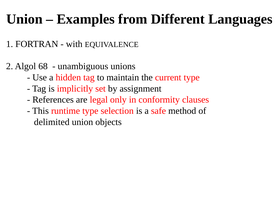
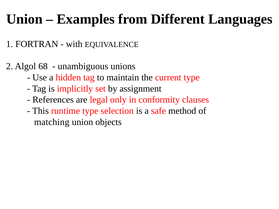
delimited: delimited -> matching
